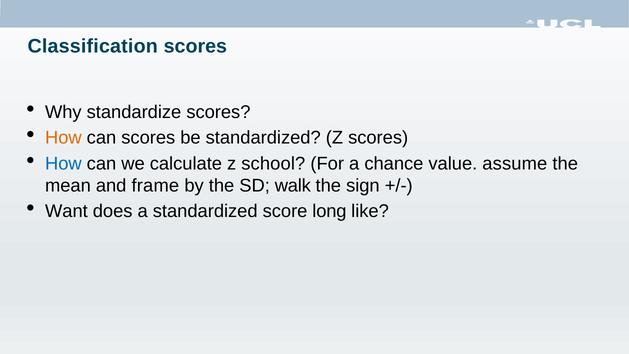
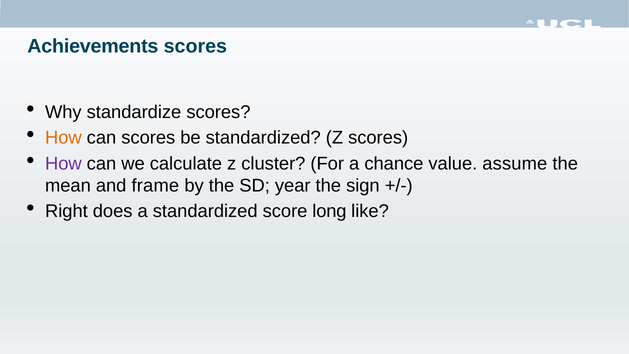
Classification: Classification -> Achievements
How at (63, 164) colour: blue -> purple
school: school -> cluster
walk: walk -> year
Want: Want -> Right
